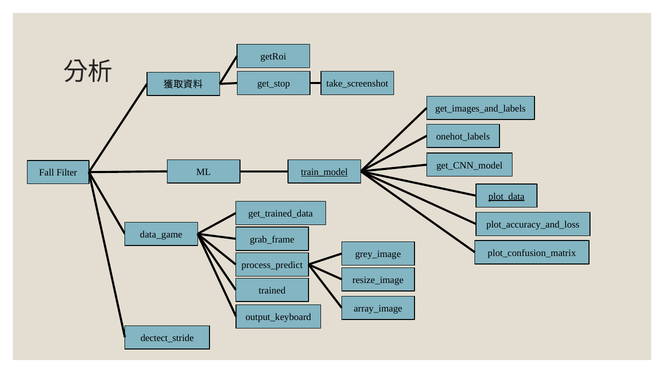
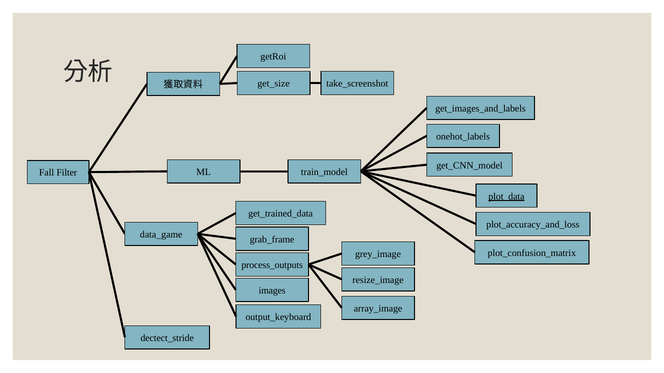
get_stop: get_stop -> get_size
train_model underline: present -> none
process_predict: process_predict -> process_outputs
trained: trained -> images
